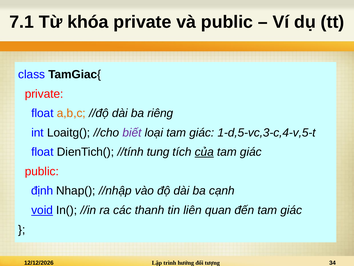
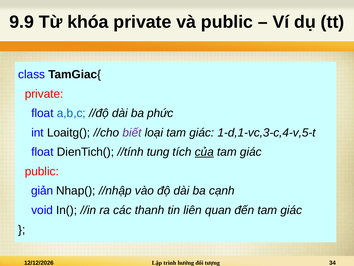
7.1: 7.1 -> 9.9
a,b,c colour: orange -> blue
riêng: riêng -> phức
1-d,5-vc,3-c,4-v,5-t: 1-d,5-vc,3-c,4-v,5-t -> 1-d,1-vc,3-c,4-v,5-t
định: định -> giản
void underline: present -> none
